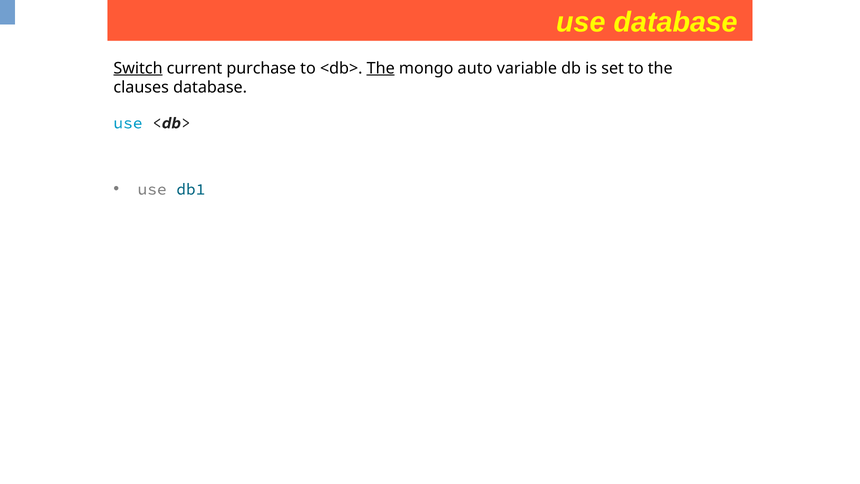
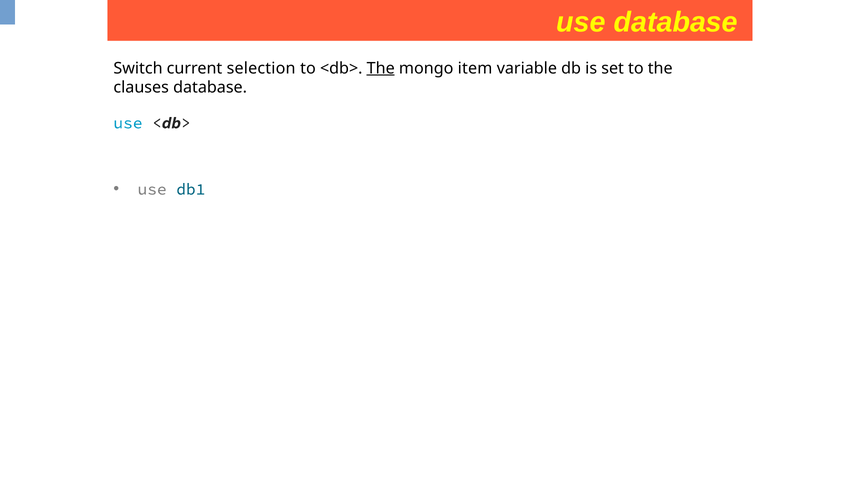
Switch underline: present -> none
purchase: purchase -> selection
auto: auto -> item
